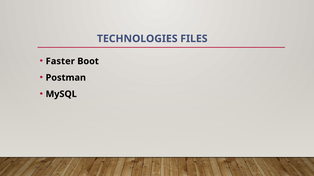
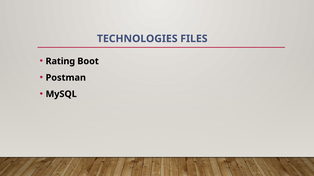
Faster: Faster -> Rating
